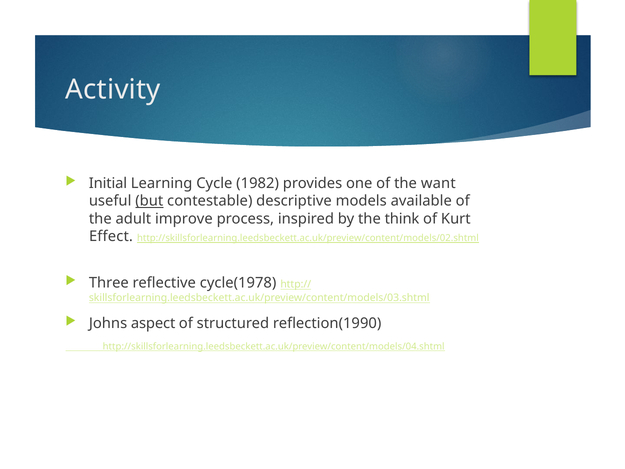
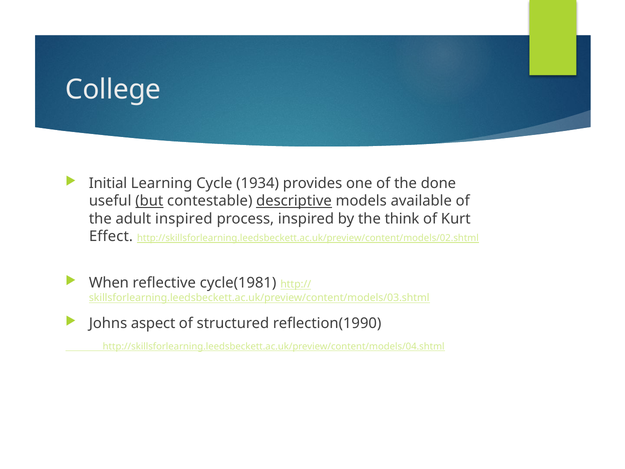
Activity: Activity -> College
1982: 1982 -> 1934
want: want -> done
descriptive underline: none -> present
adult improve: improve -> inspired
Three: Three -> When
cycle(1978: cycle(1978 -> cycle(1981
